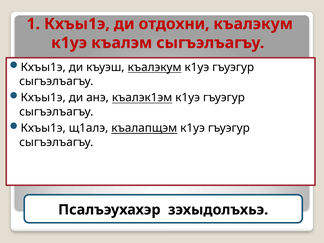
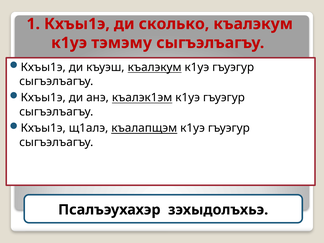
отдохни: отдохни -> сколько
къалэм: къалэм -> тэмэму
